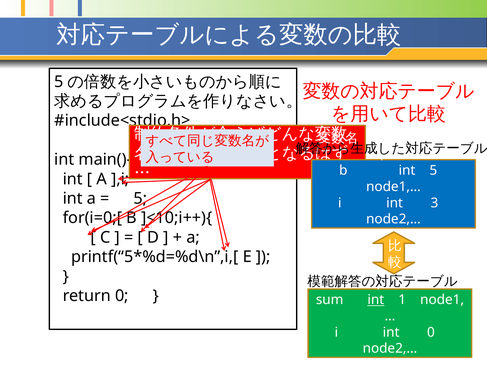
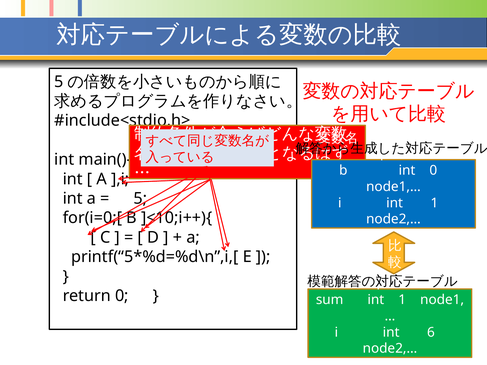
int 5: 5 -> 0
i int 3: 3 -> 1
int at (376, 300) underline: present -> none
int 0: 0 -> 6
